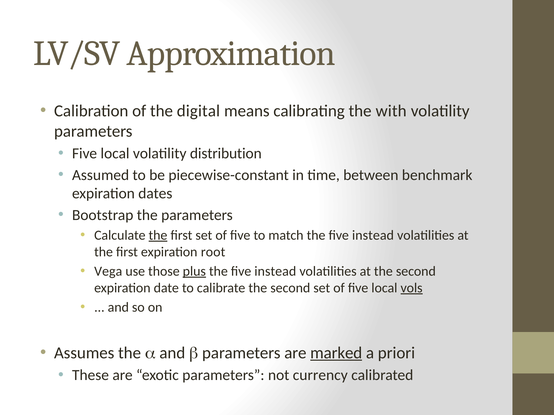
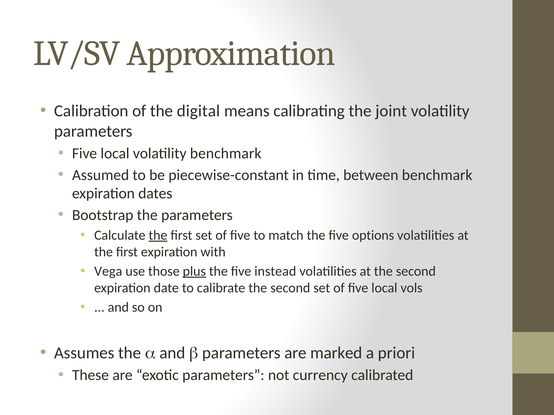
with: with -> joint
volatility distribution: distribution -> benchmark
match the five instead: instead -> options
root: root -> with
vols underline: present -> none
marked underline: present -> none
